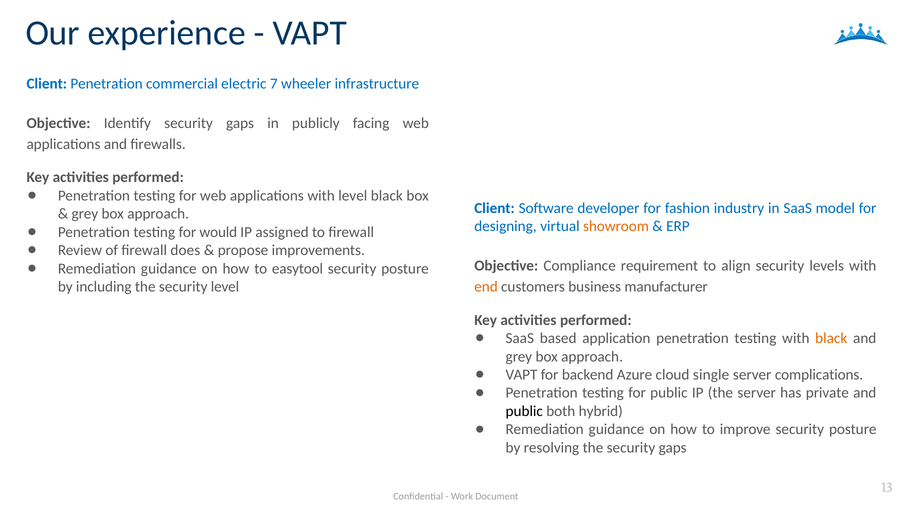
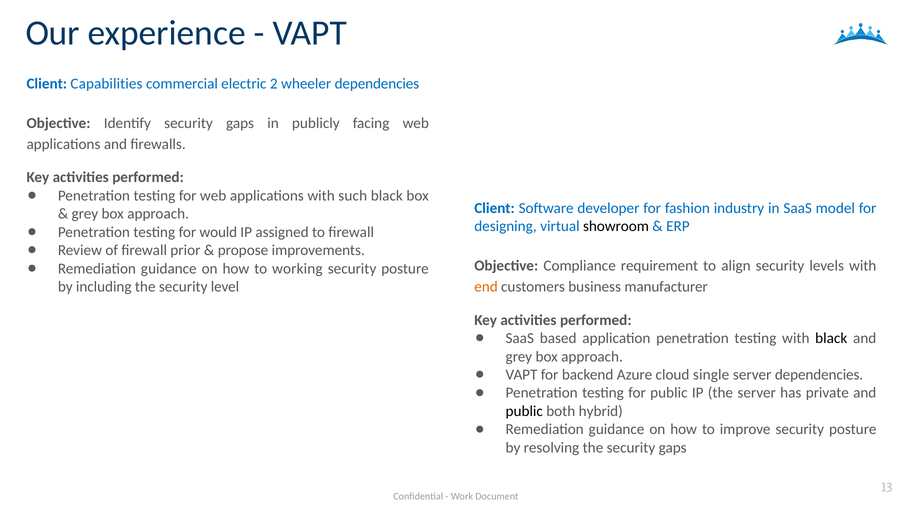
Client Penetration: Penetration -> Capabilities
7: 7 -> 2
wheeler infrastructure: infrastructure -> dependencies
with level: level -> such
showroom colour: orange -> black
does: does -> prior
easytool: easytool -> working
black at (831, 338) colour: orange -> black
server complications: complications -> dependencies
